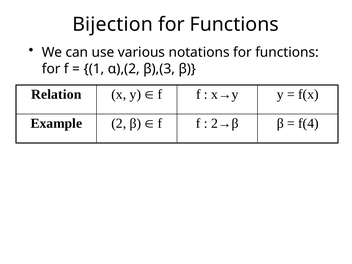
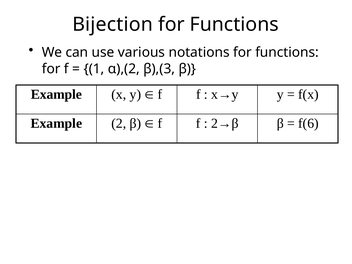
Relation at (56, 94): Relation -> Example
f(4: f(4 -> f(6
